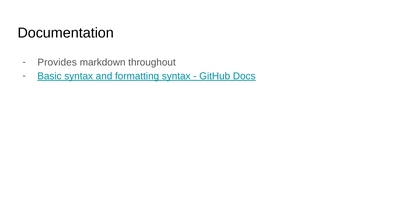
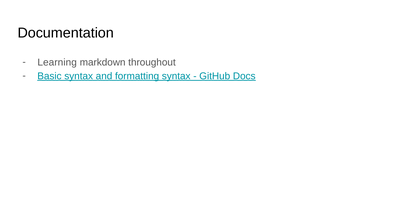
Provides: Provides -> Learning
